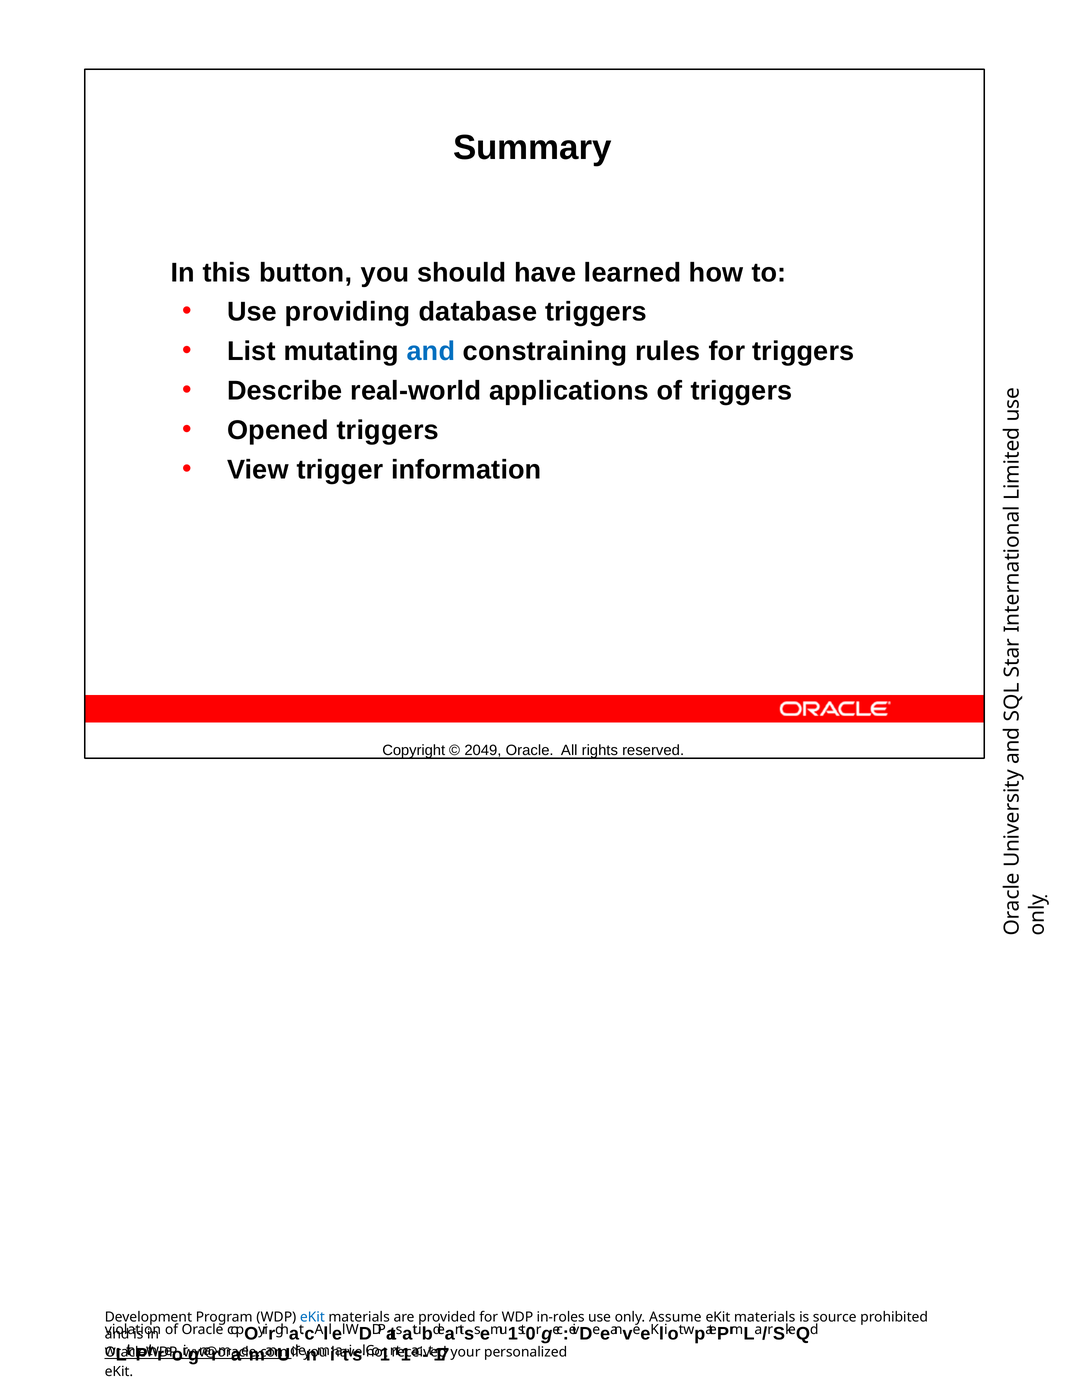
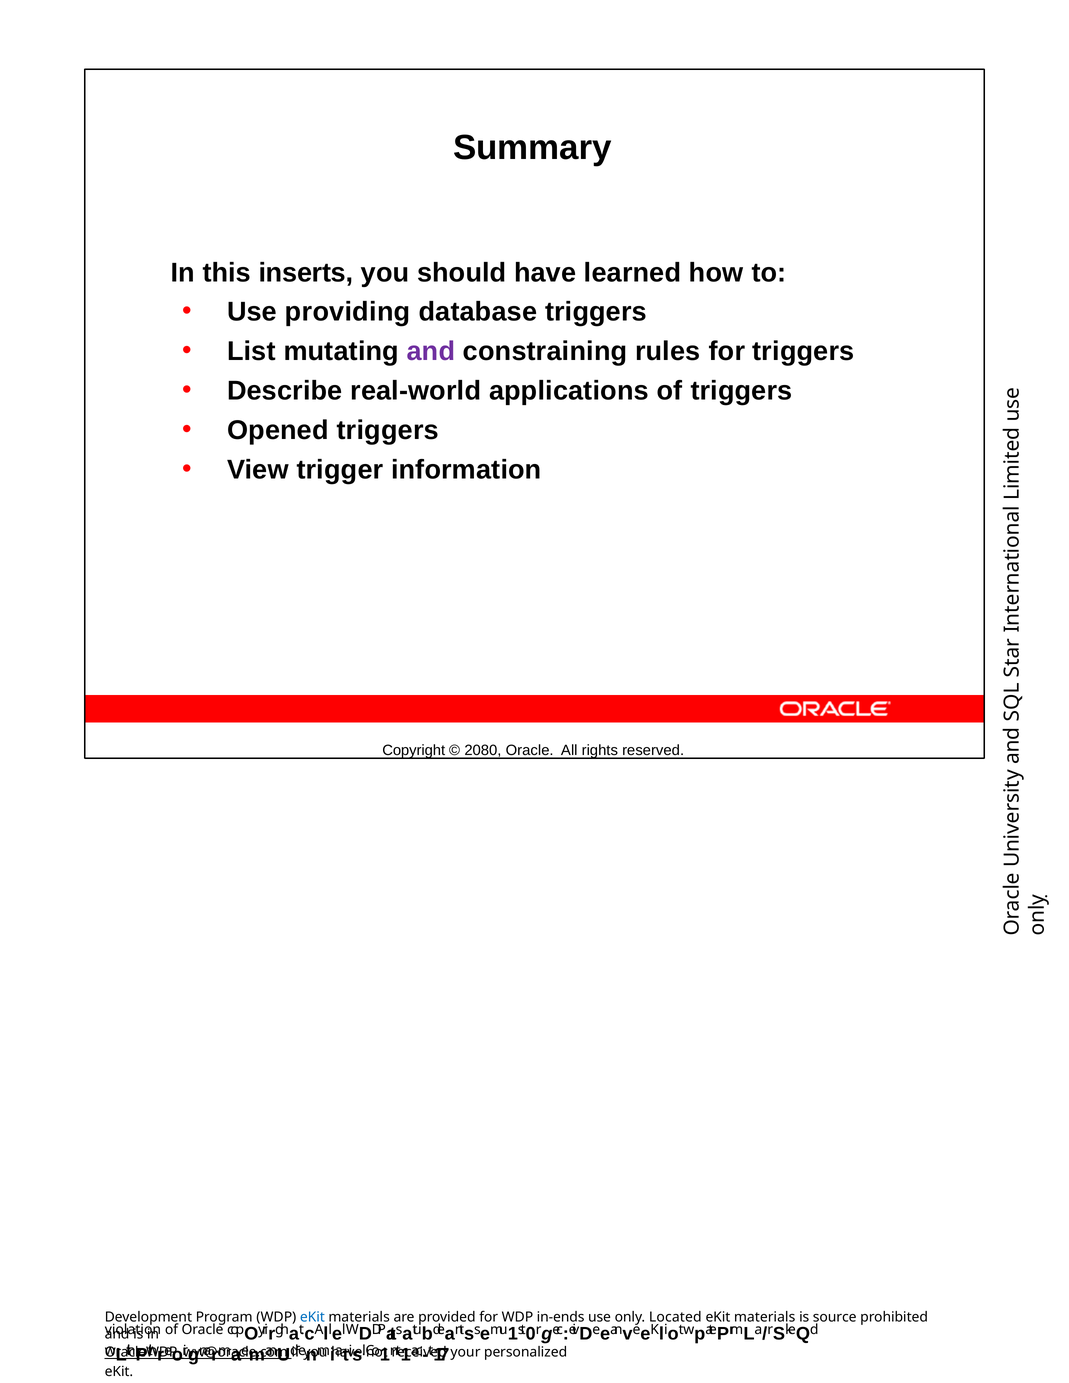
button: button -> inserts
and at (431, 352) colour: blue -> purple
2049: 2049 -> 2080
in-roles: in-roles -> in-ends
Assume: Assume -> Located
